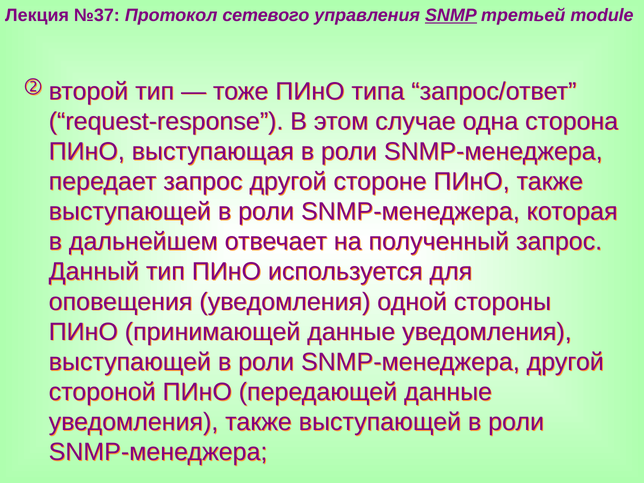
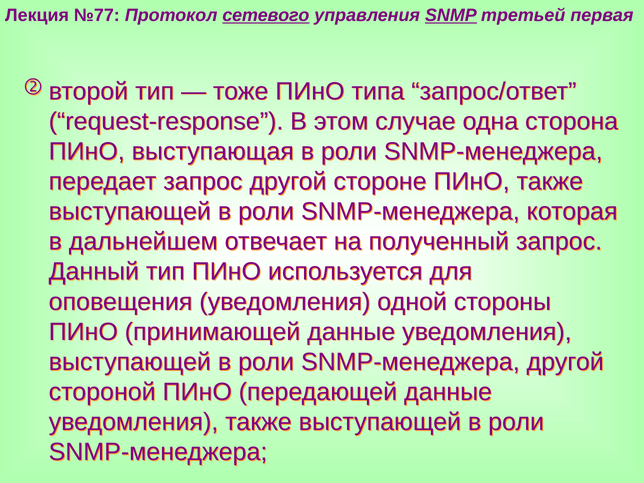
№37: №37 -> №77
сетевого underline: none -> present
module: module -> первая
